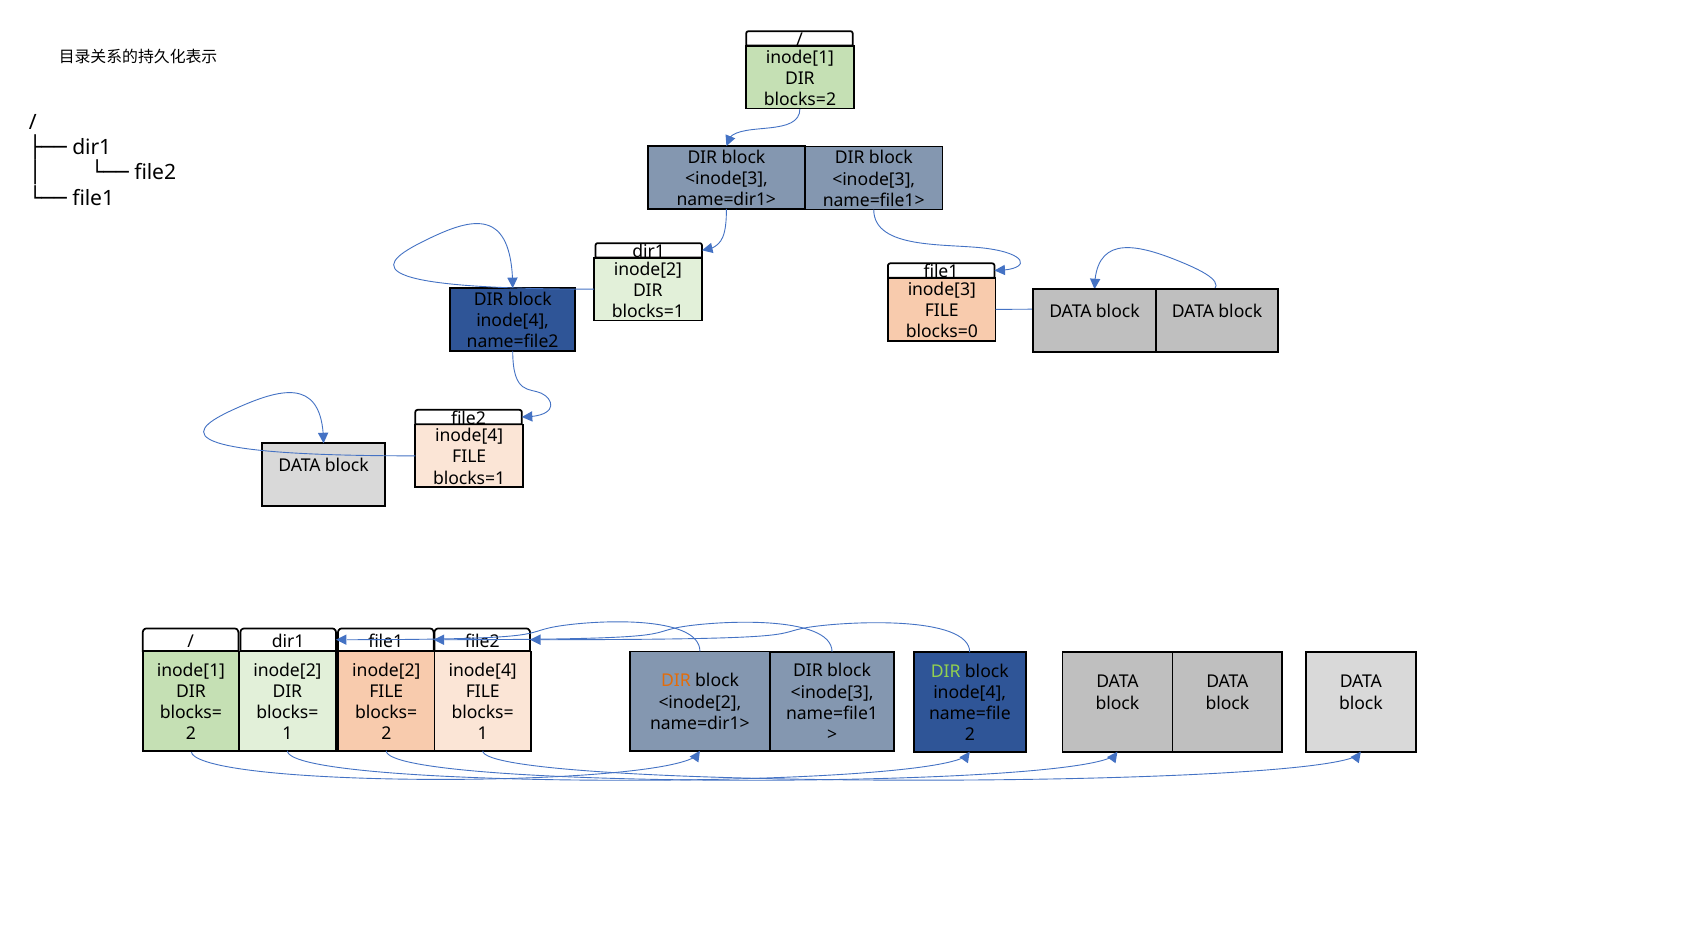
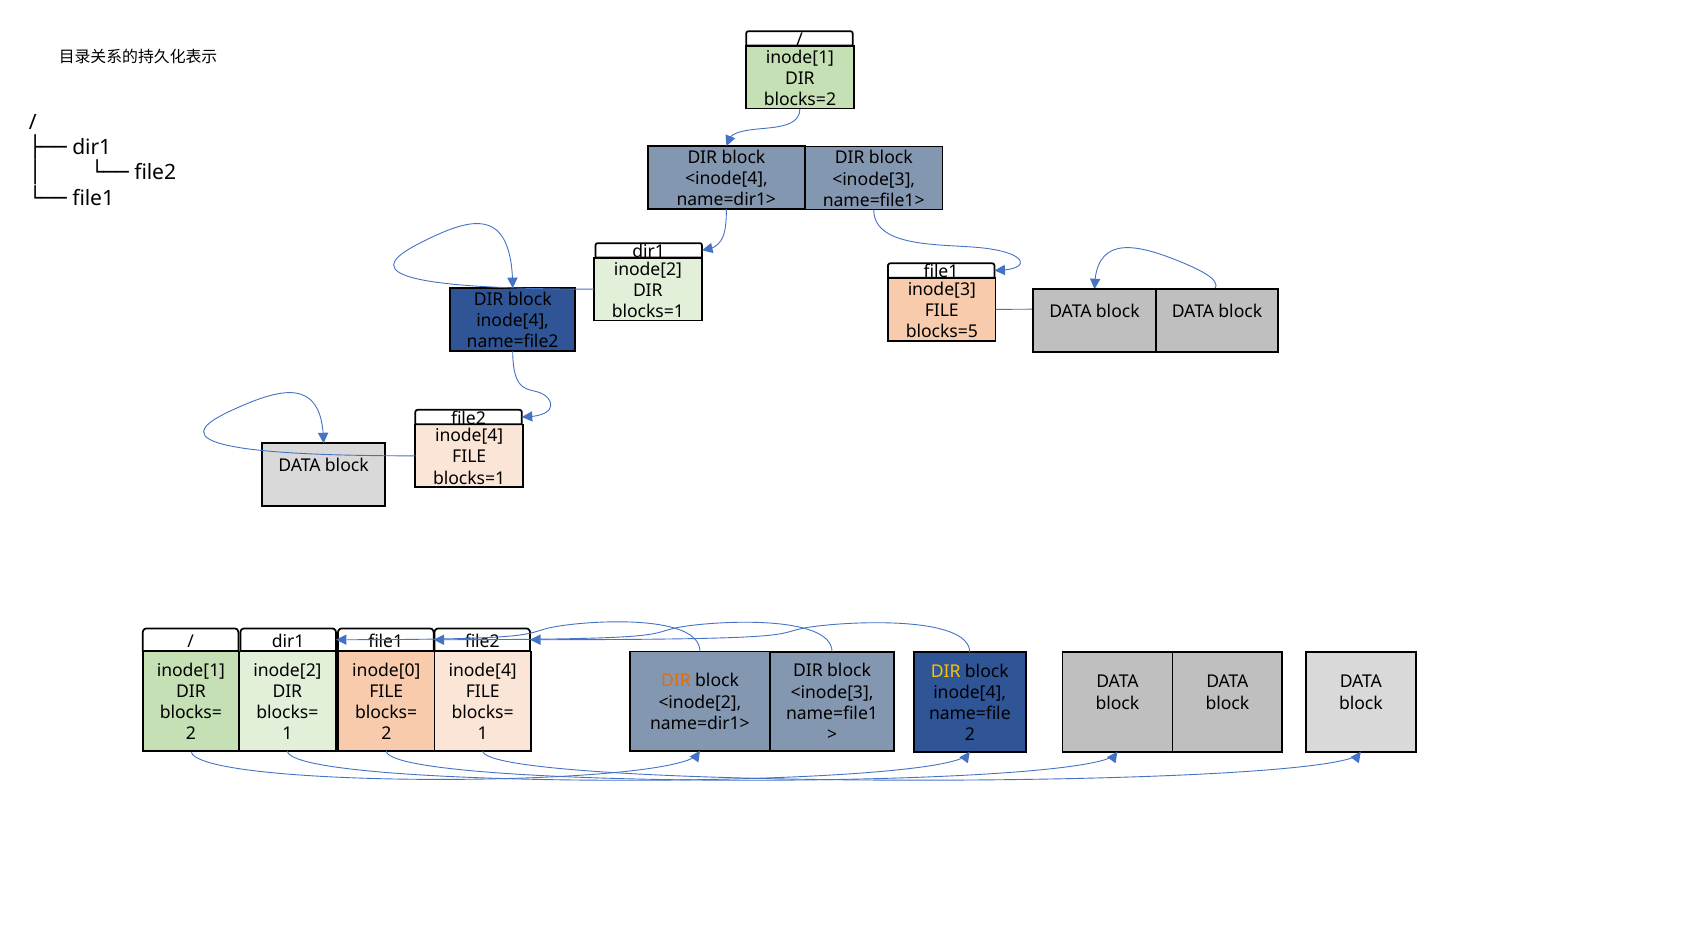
<inode[3 at (726, 179): <inode[3 -> <inode[4
blocks=0: blocks=0 -> blocks=5
inode[2 at (386, 671): inode[2 -> inode[0
DIR at (946, 672) colour: light green -> yellow
